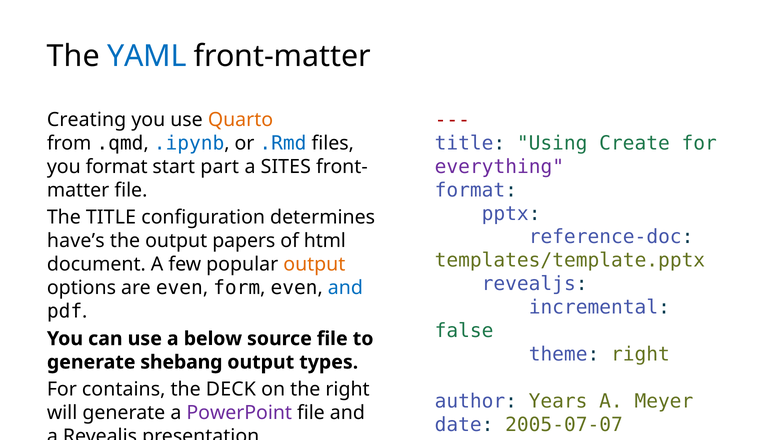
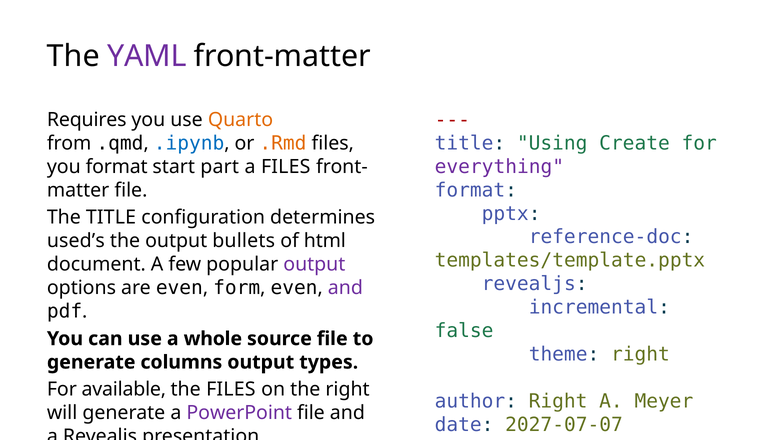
YAML colour: blue -> purple
Creating: Creating -> Requires
.Rmd colour: blue -> orange
a SITES: SITES -> FILES
have’s: have’s -> used’s
papers: papers -> bullets
output at (314, 264) colour: orange -> purple
and at (345, 288) colour: blue -> purple
below: below -> whole
shebang: shebang -> columns
contains: contains -> available
the DECK: DECK -> FILES
author Years: Years -> Right
2005-07-07: 2005-07-07 -> 2027-07-07
